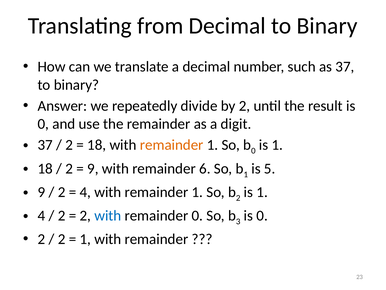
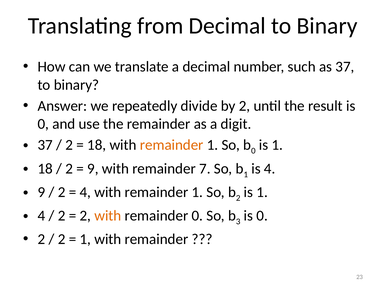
6: 6 -> 7
is 5: 5 -> 4
with at (108, 215) colour: blue -> orange
